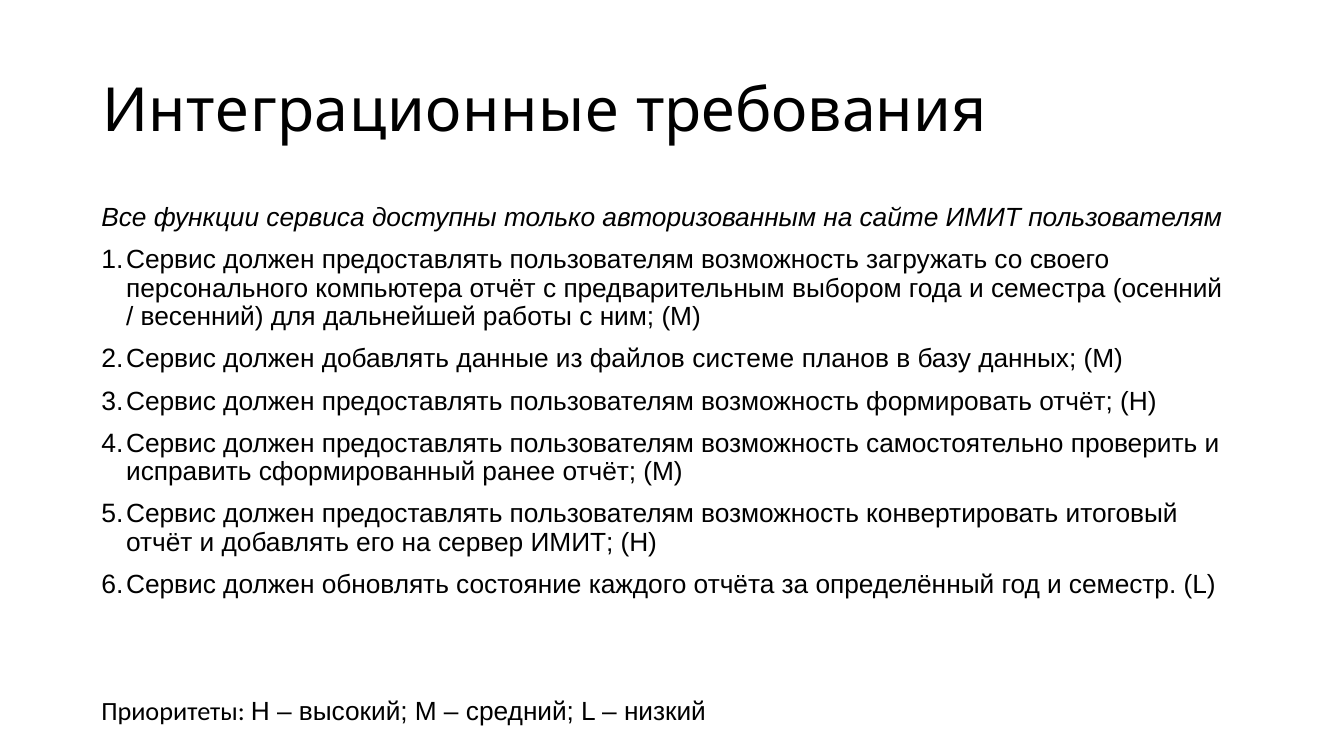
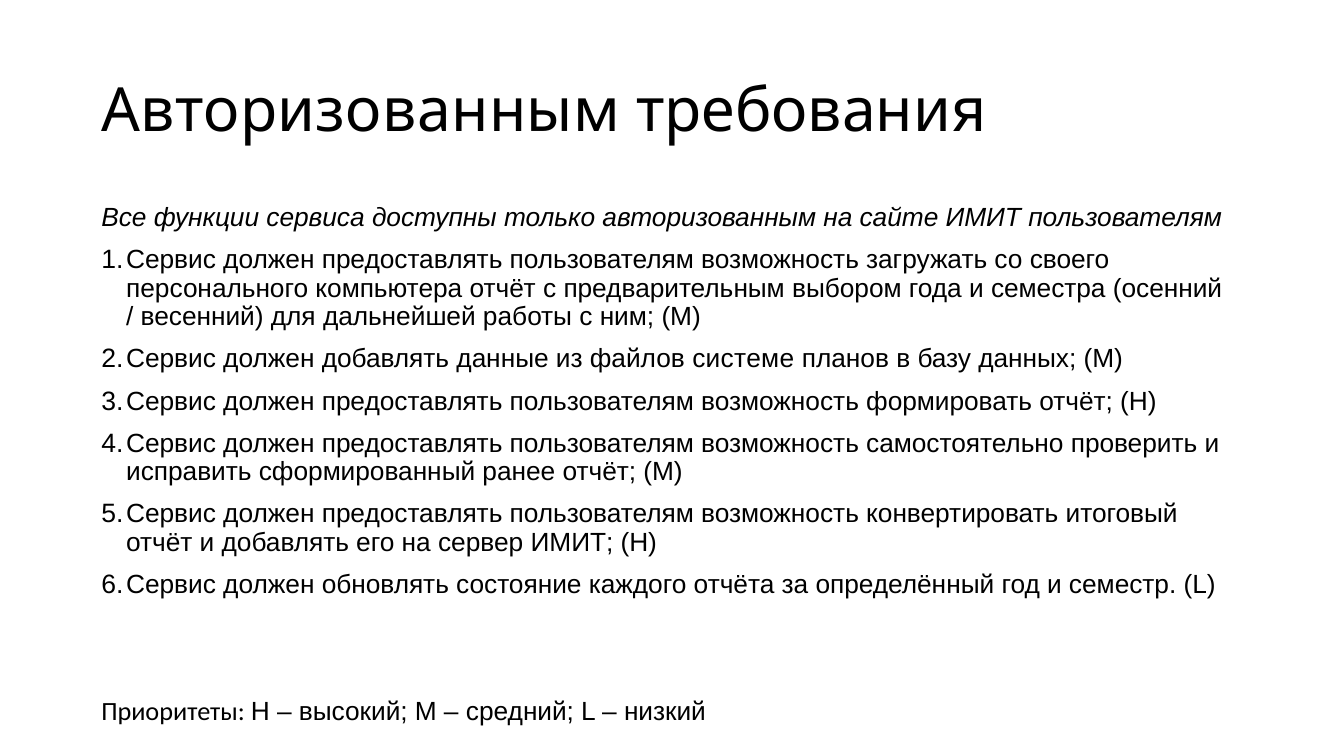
Интеграционные at (361, 112): Интеграционные -> Авторизованным
